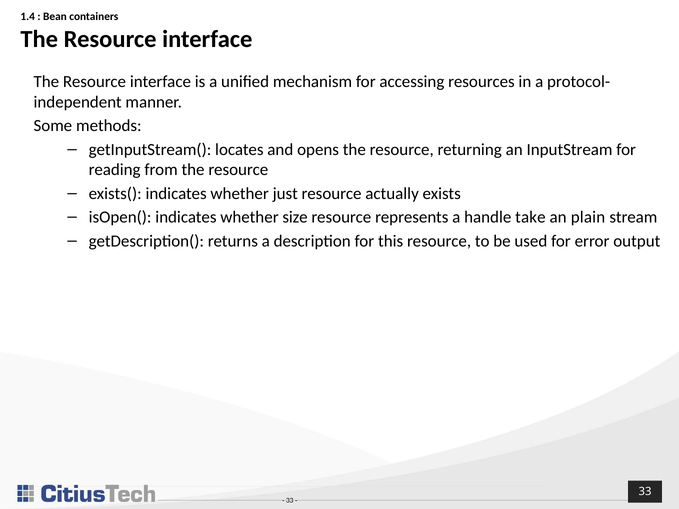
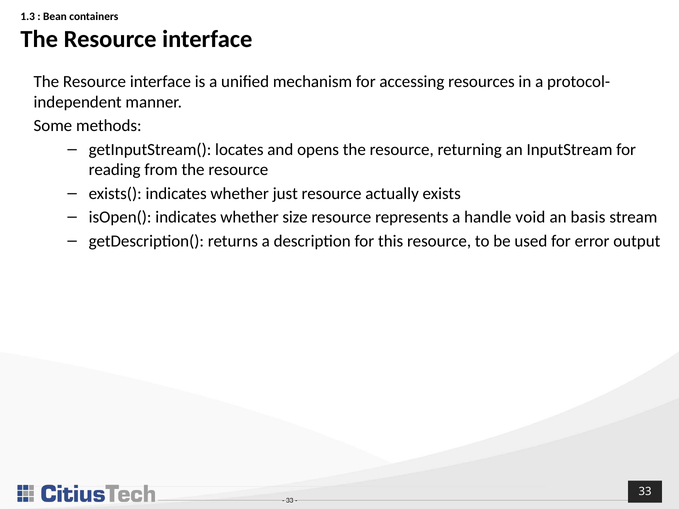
1.4: 1.4 -> 1.3
take: take -> void
plain: plain -> basis
